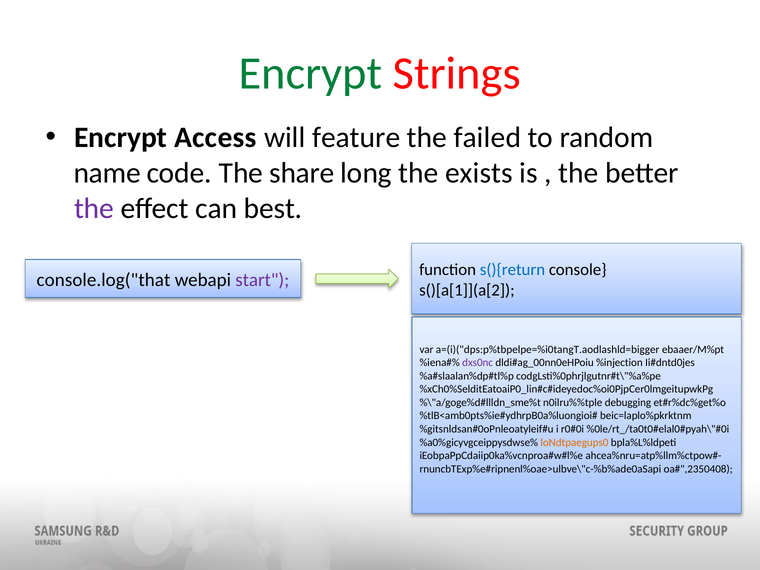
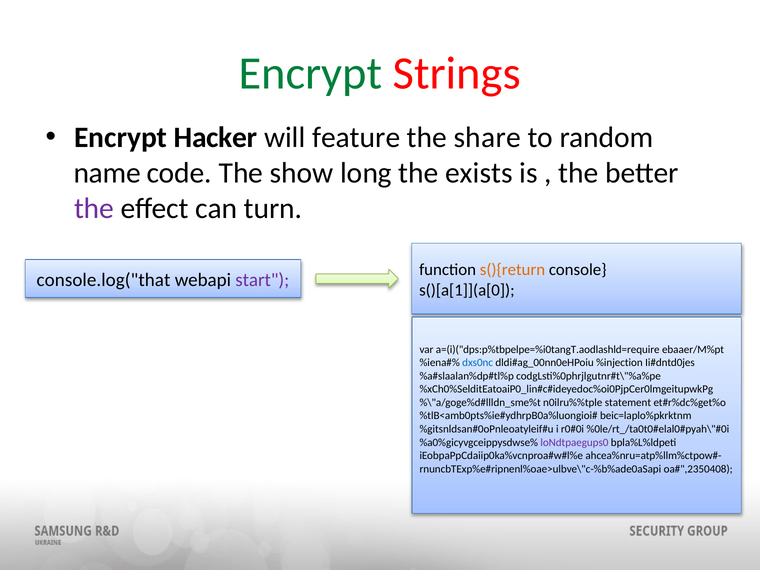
Access: Access -> Hacker
failed: failed -> share
share: share -> show
best: best -> turn
s(){return colour: blue -> orange
s()[a[1]](a[2: s()[a[1]](a[2 -> s()[a[1]](a[0
a=(i)("dps:p%tbpelpe=%i0tangT.aodlashld=bigger: a=(i)("dps:p%tbpelpe=%i0tangT.aodlashld=bigger -> a=(i)("dps:p%tbpelpe=%i0tangT.aodlashld=require
dxs0nc colour: purple -> blue
debugging: debugging -> statement
loNdtpaegups0 colour: orange -> purple
